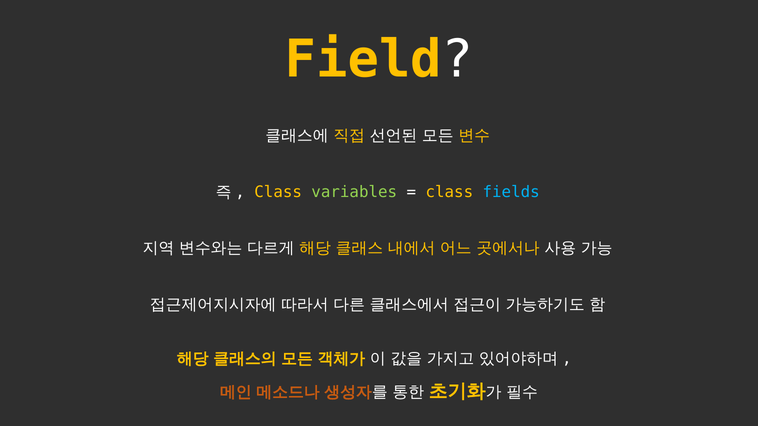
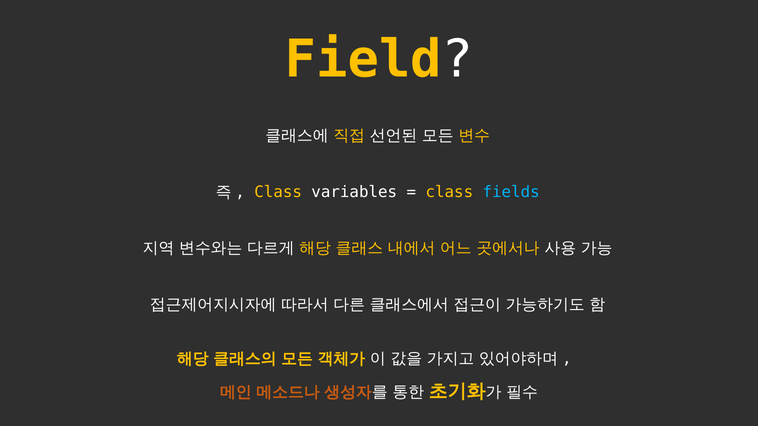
variables colour: light green -> white
